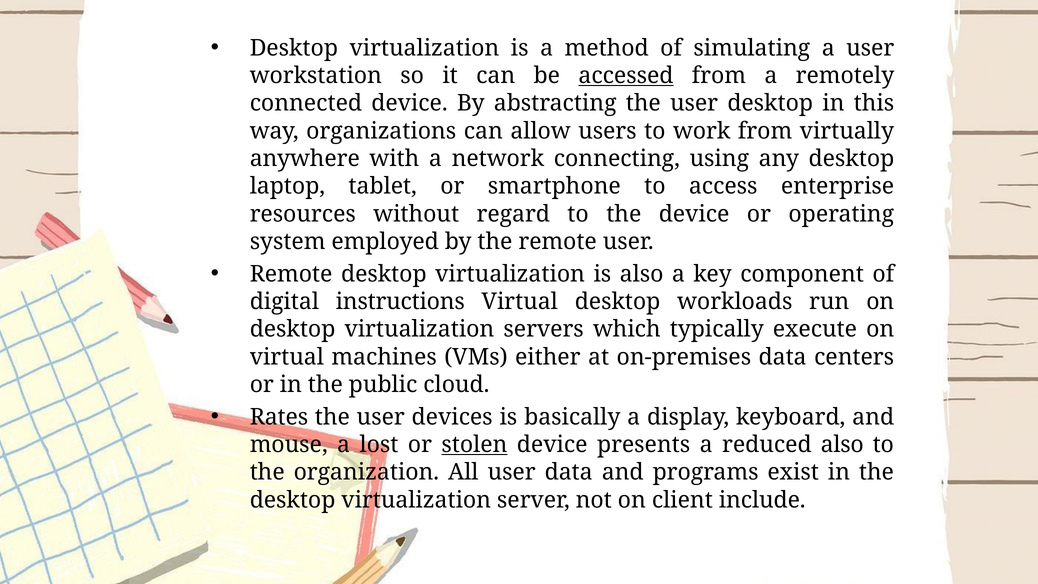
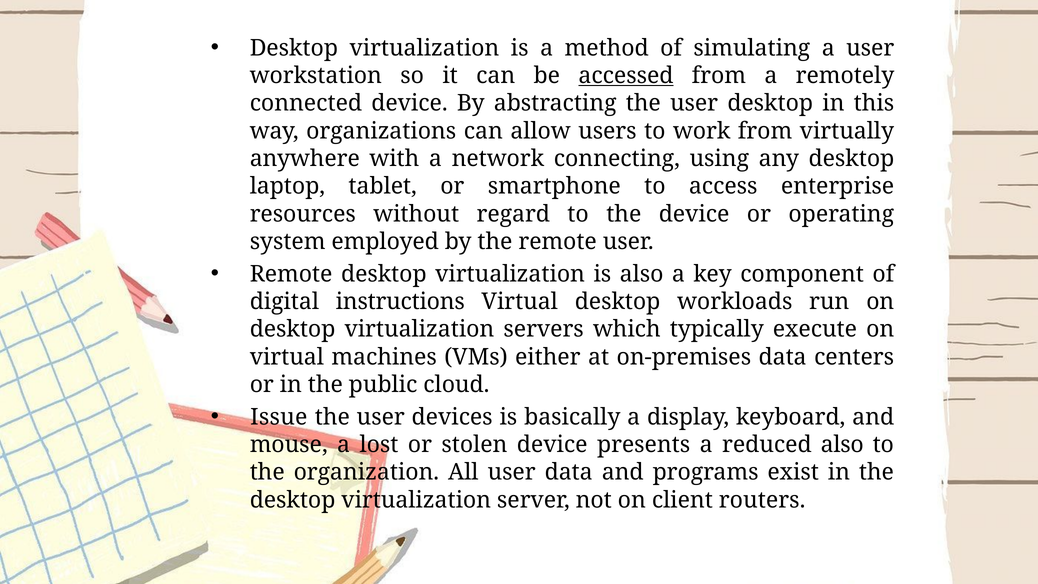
Rates: Rates -> Issue
stolen underline: present -> none
include: include -> routers
